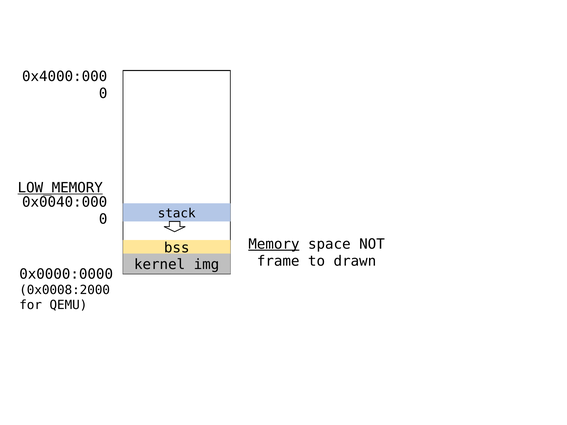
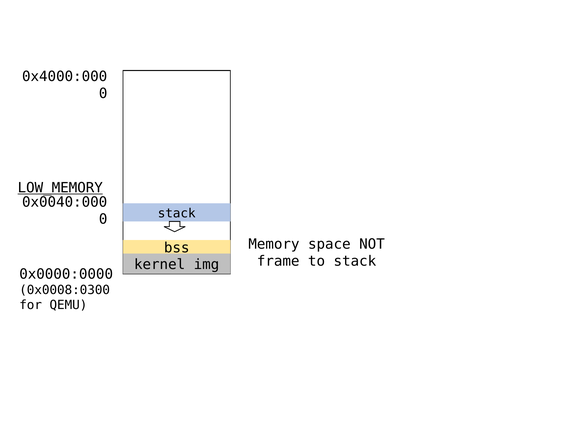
Memory underline: present -> none
to drawn: drawn -> stack
0x0008:2000: 0x0008:2000 -> 0x0008:0300
